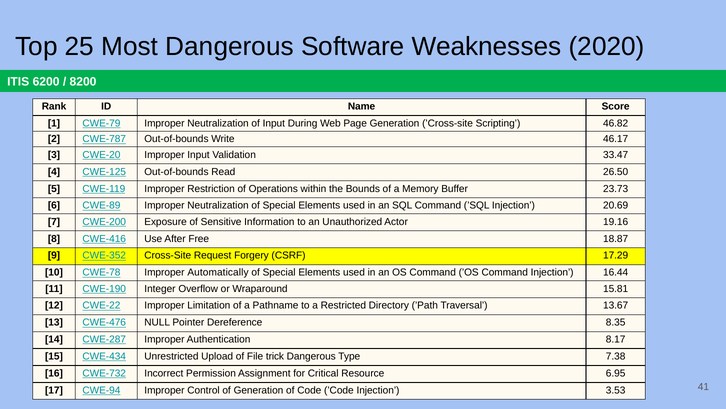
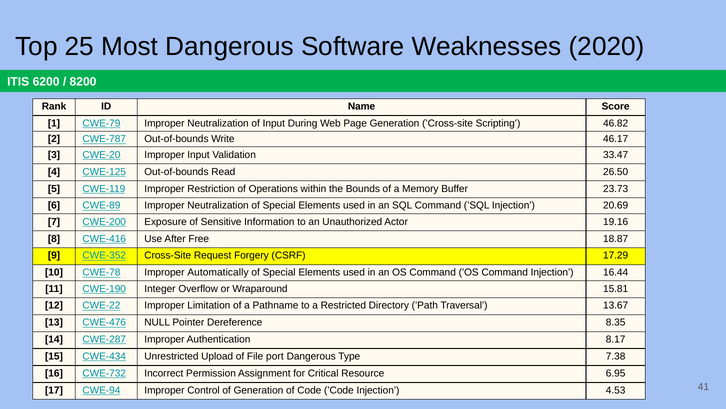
trick: trick -> port
3.53: 3.53 -> 4.53
